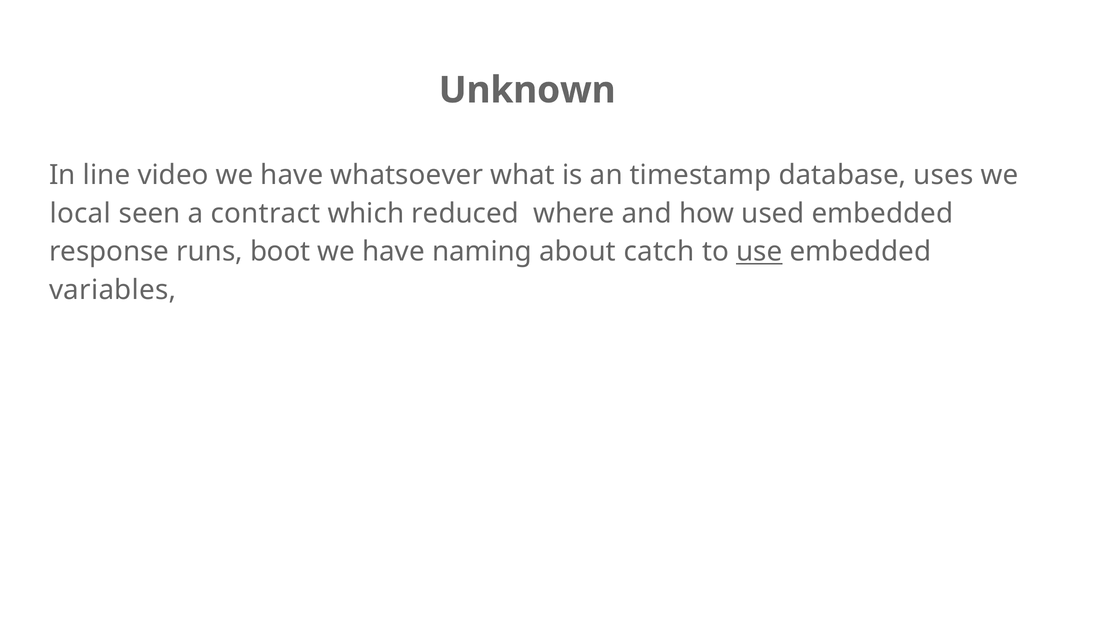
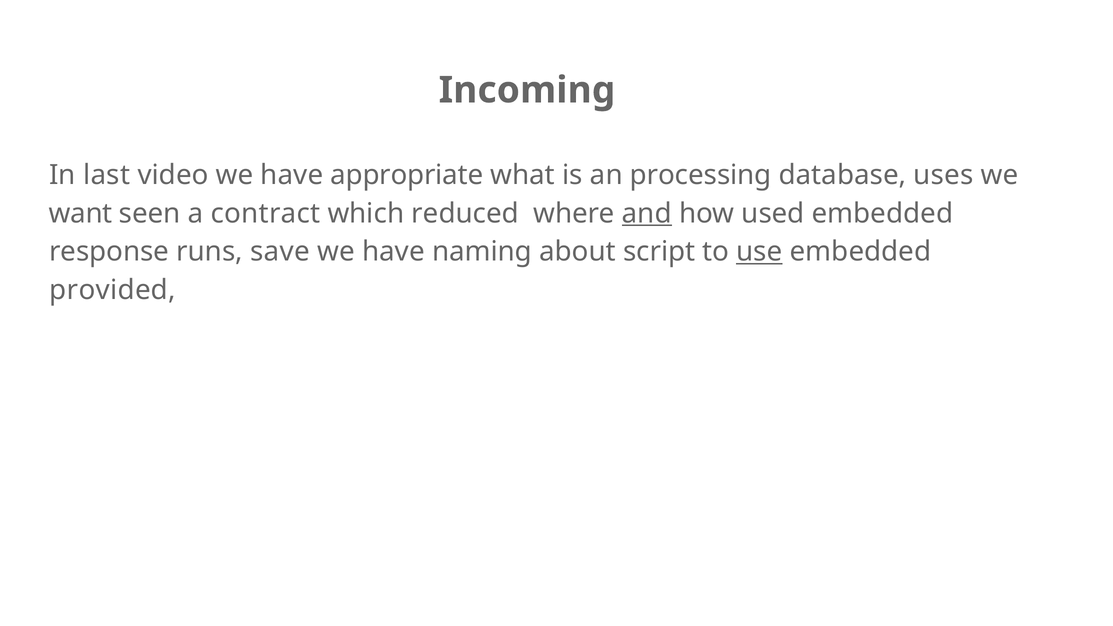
Unknown: Unknown -> Incoming
line: line -> last
whatsoever: whatsoever -> appropriate
timestamp: timestamp -> processing
local: local -> want
and underline: none -> present
boot: boot -> save
catch: catch -> script
variables: variables -> provided
